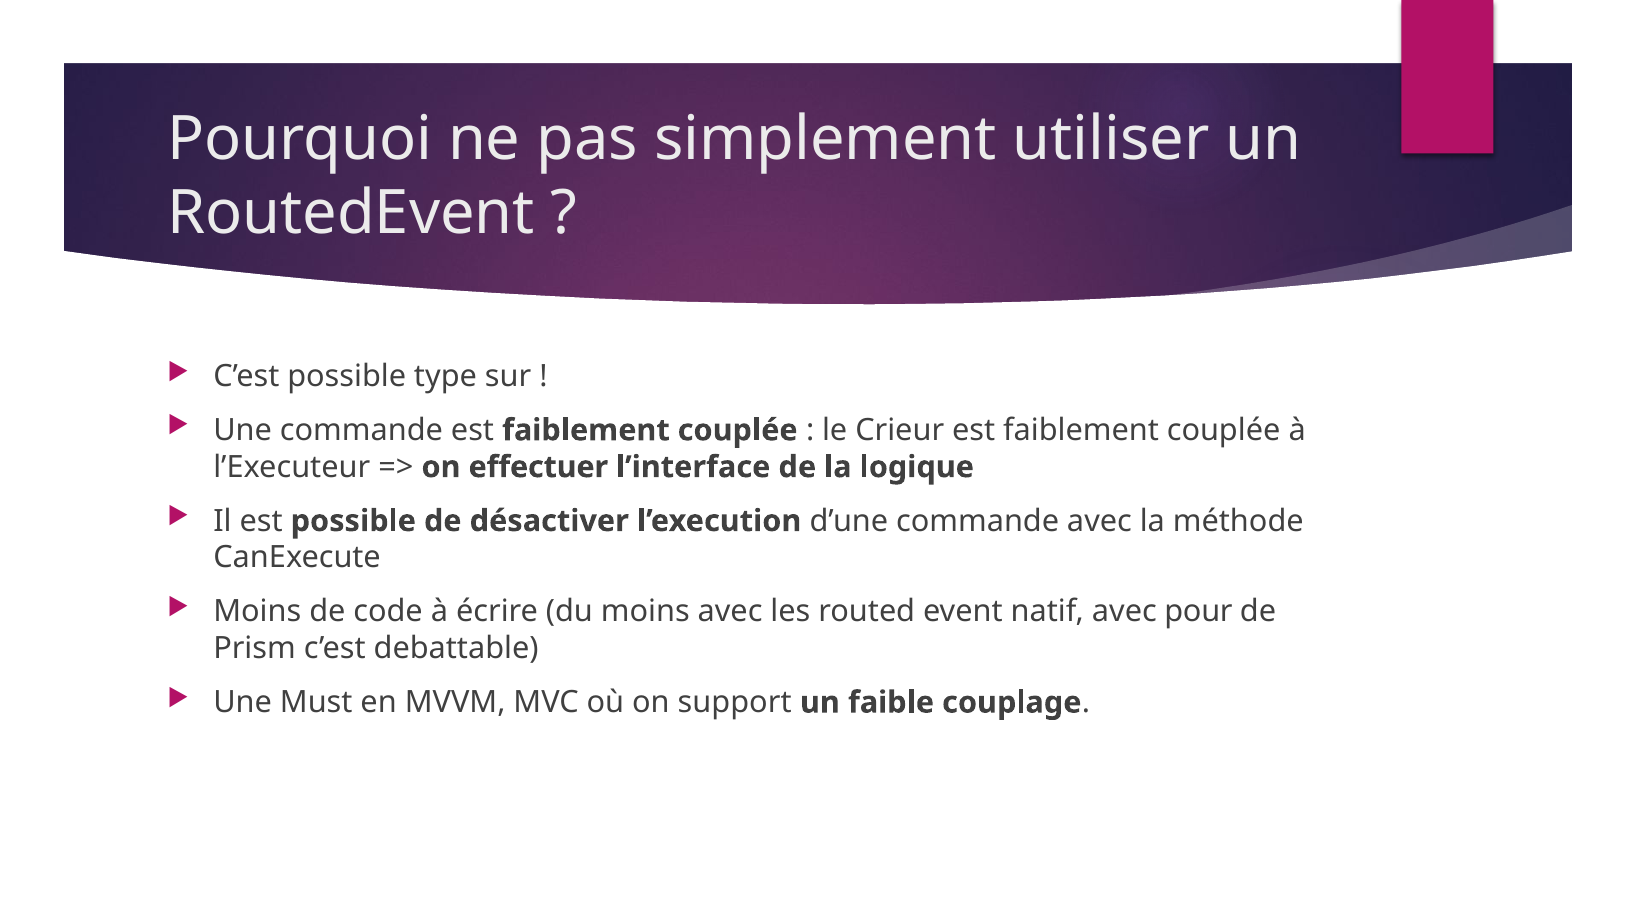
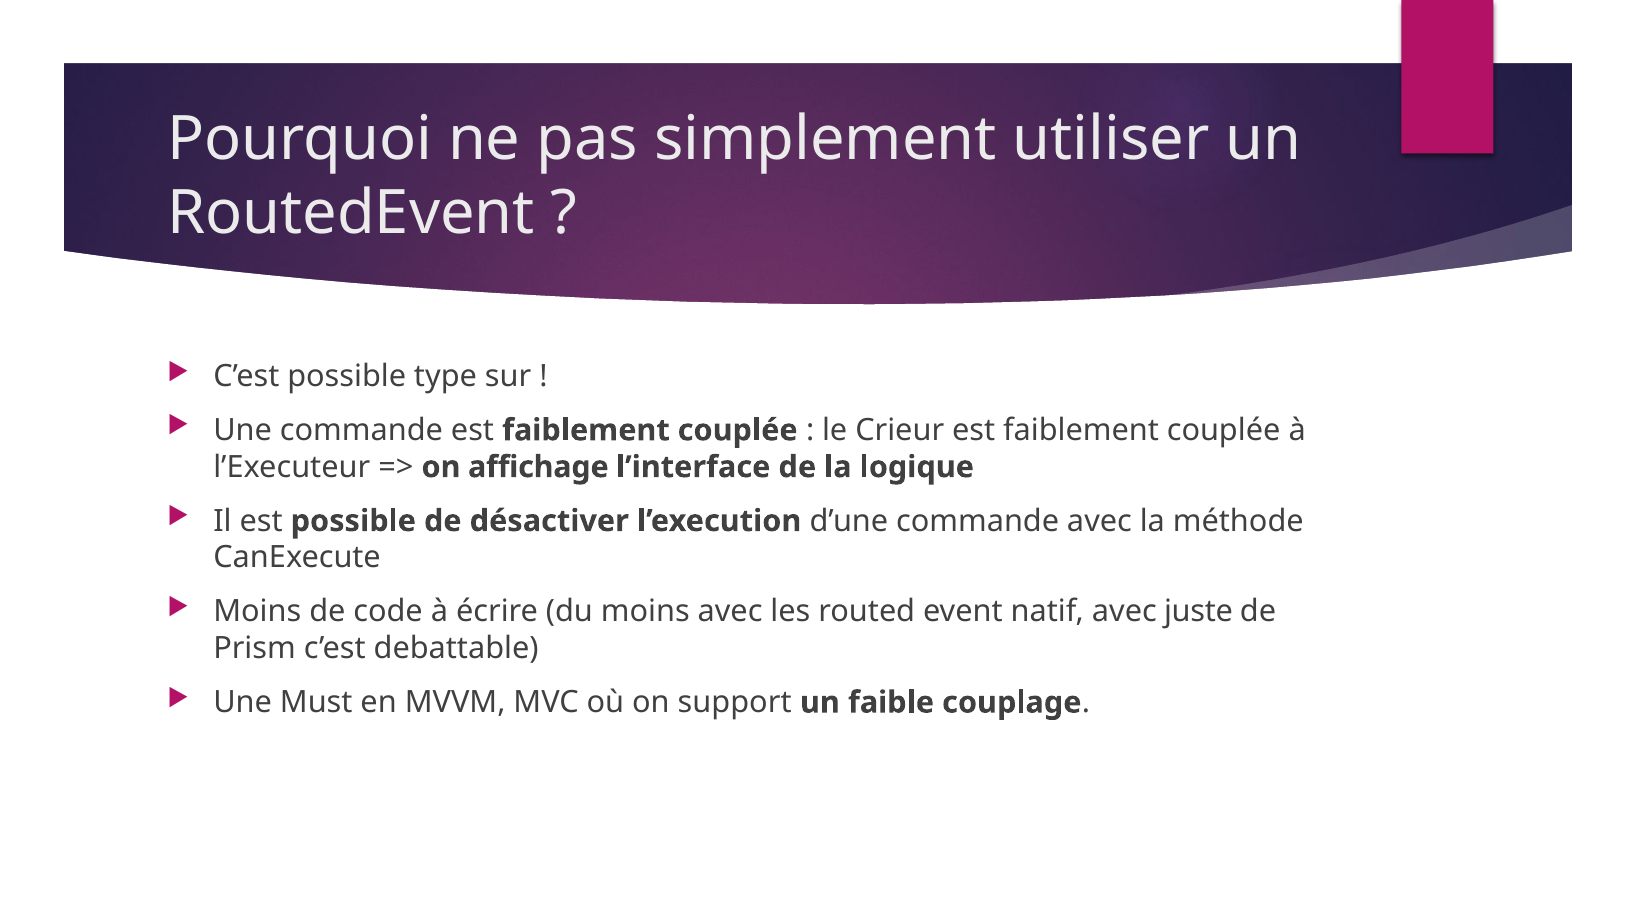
effectuer: effectuer -> affichage
pour: pour -> juste
